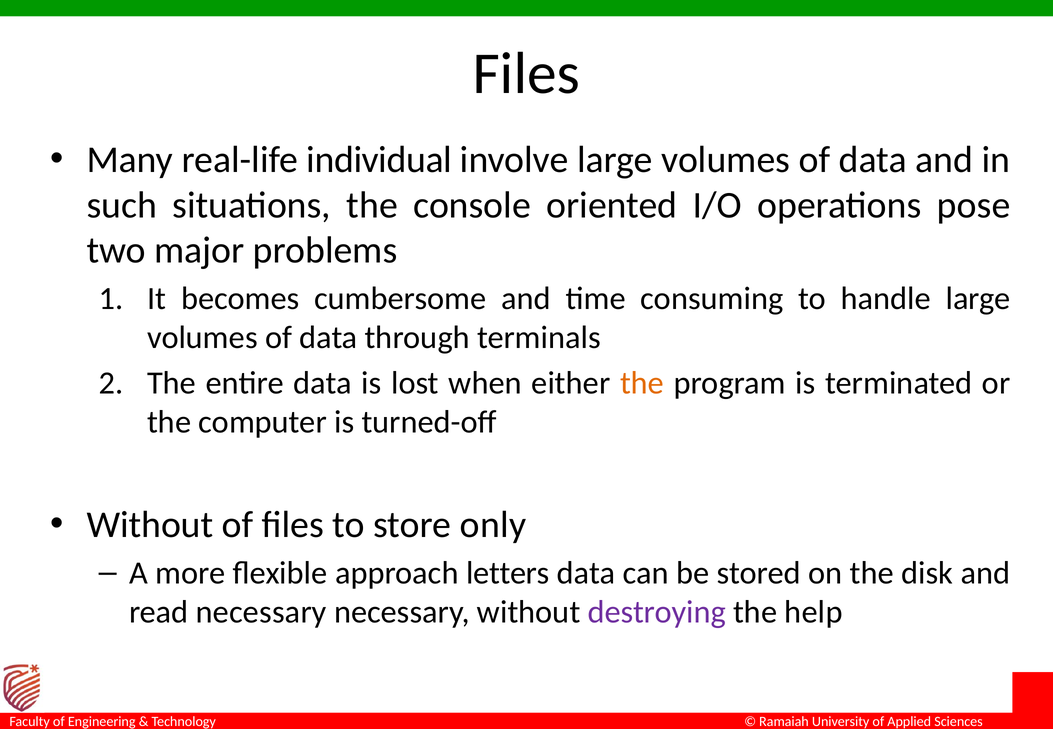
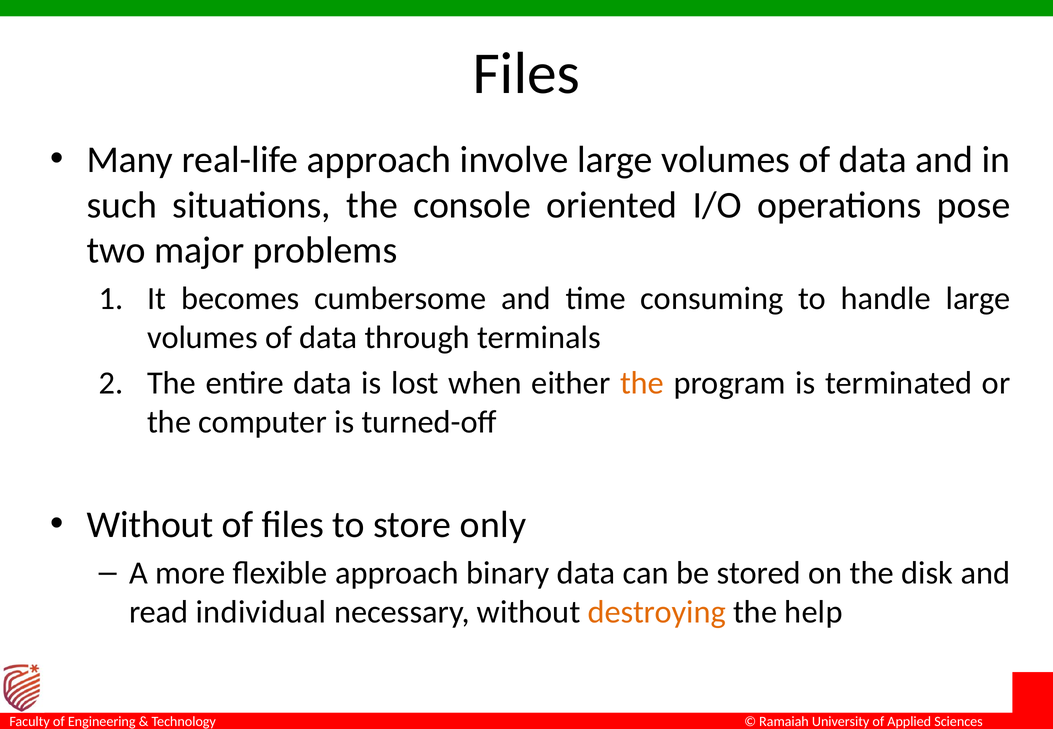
real-life individual: individual -> approach
letters: letters -> binary
read necessary: necessary -> individual
destroying colour: purple -> orange
